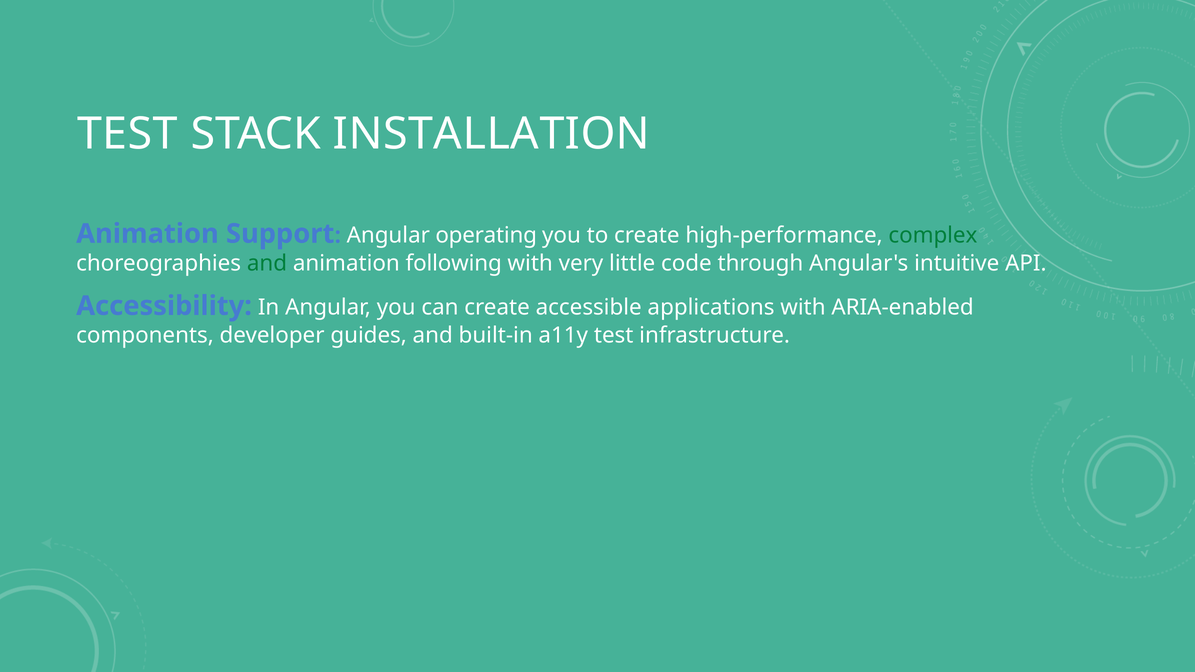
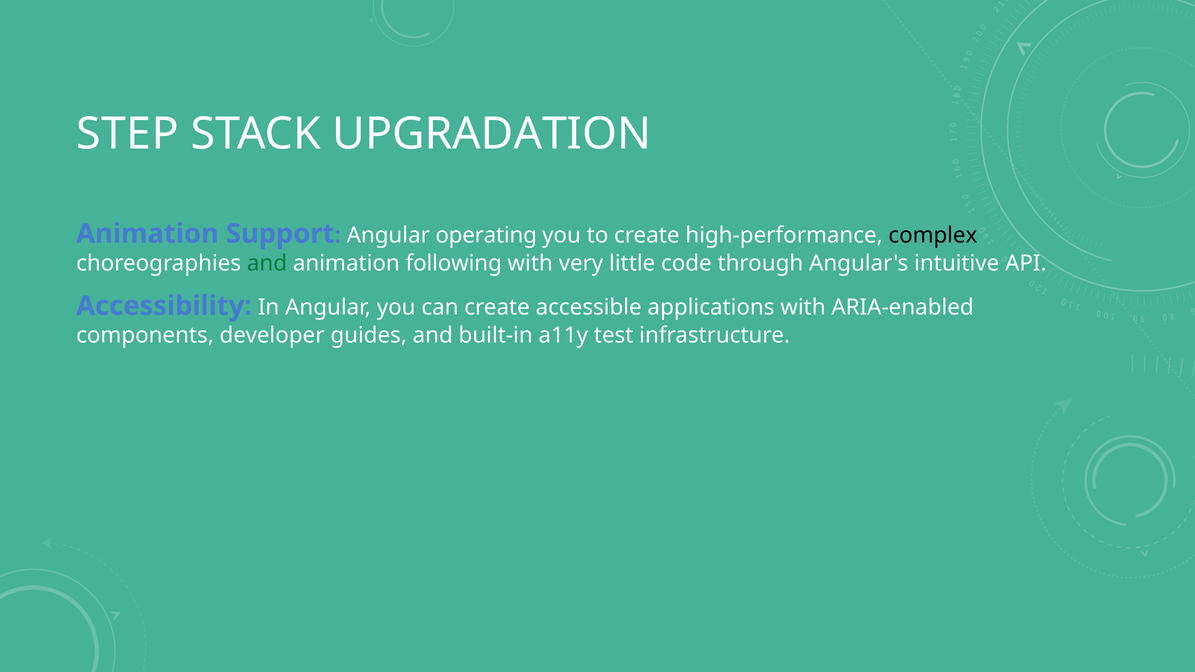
TEST at (127, 134): TEST -> STEP
INSTALLATION: INSTALLATION -> UPGRADATION
complex colour: green -> black
